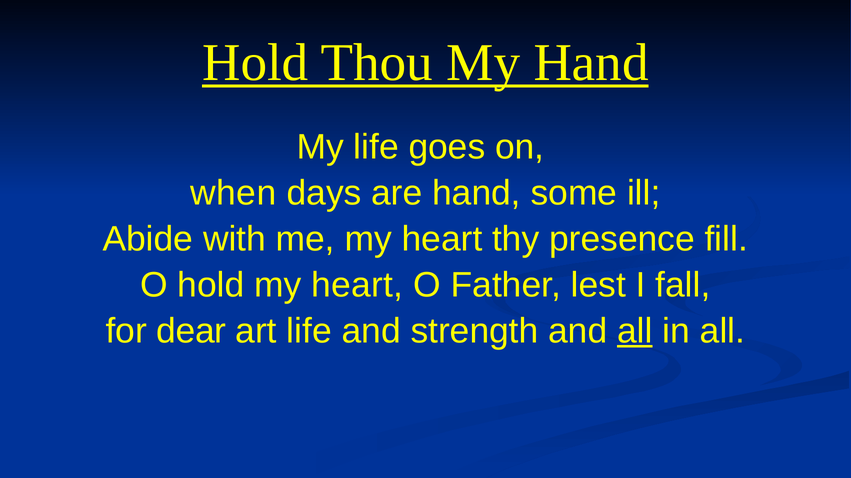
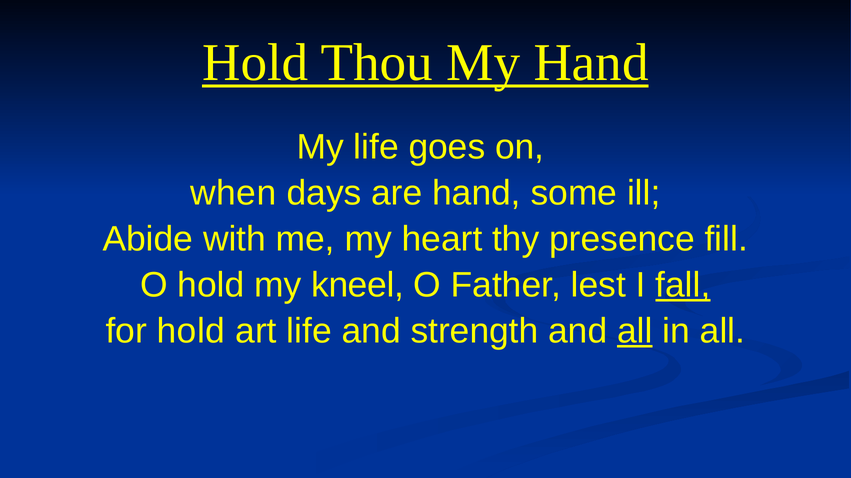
hold my heart: heart -> kneel
fall underline: none -> present
for dear: dear -> hold
